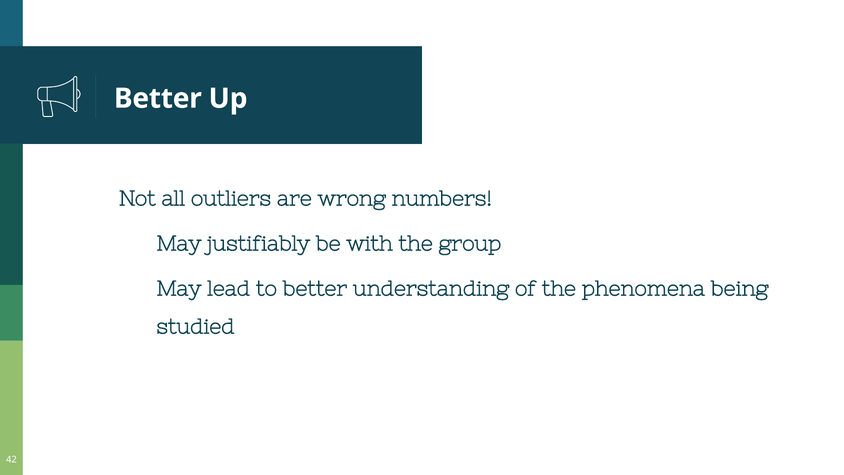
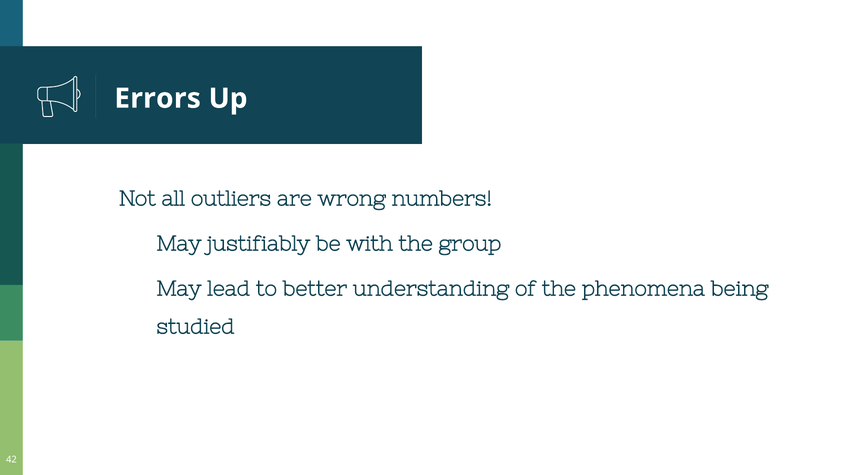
Better at (158, 98): Better -> Errors
